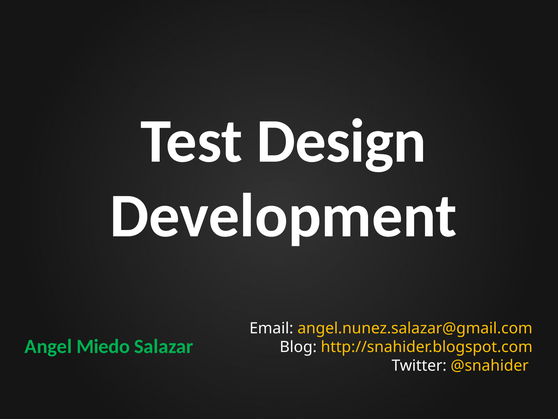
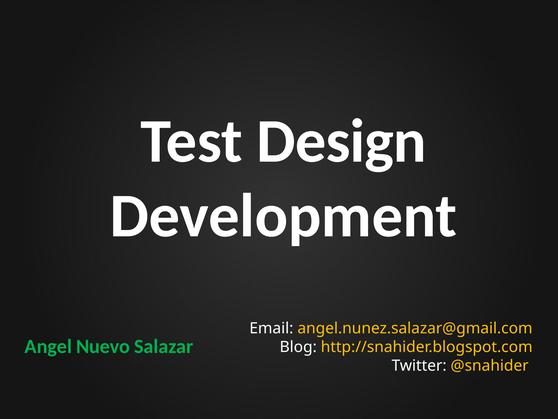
Miedo: Miedo -> Nuevo
